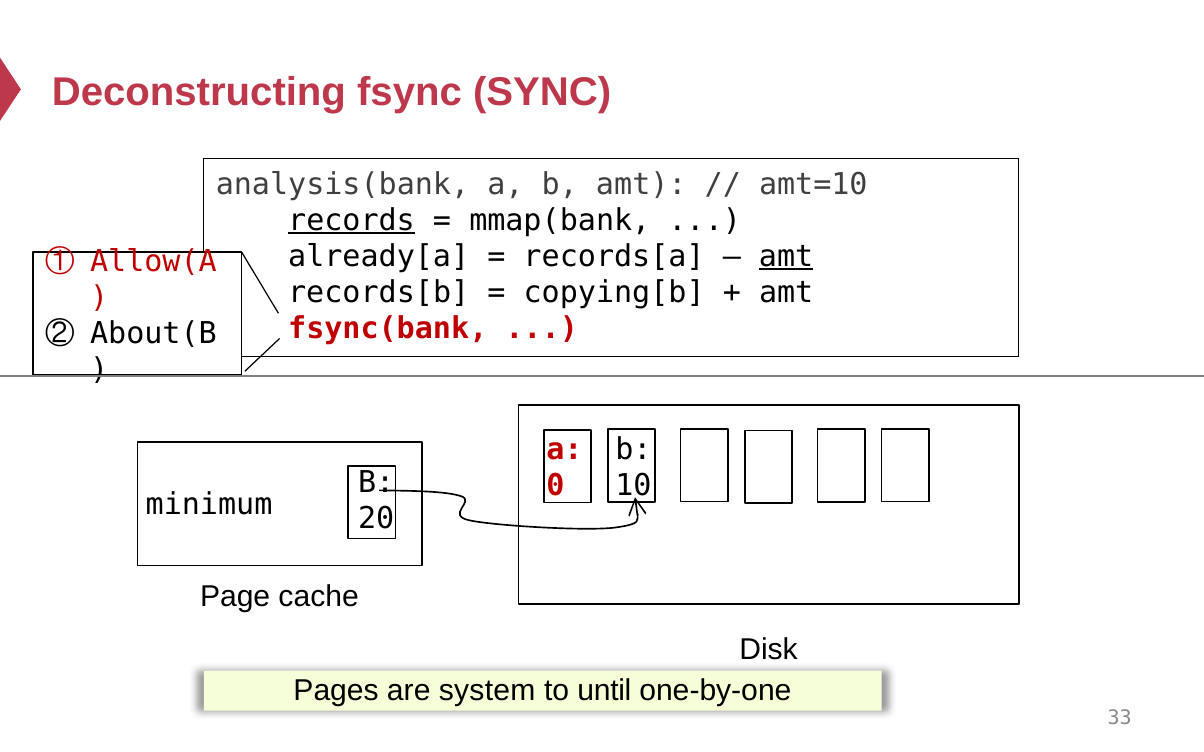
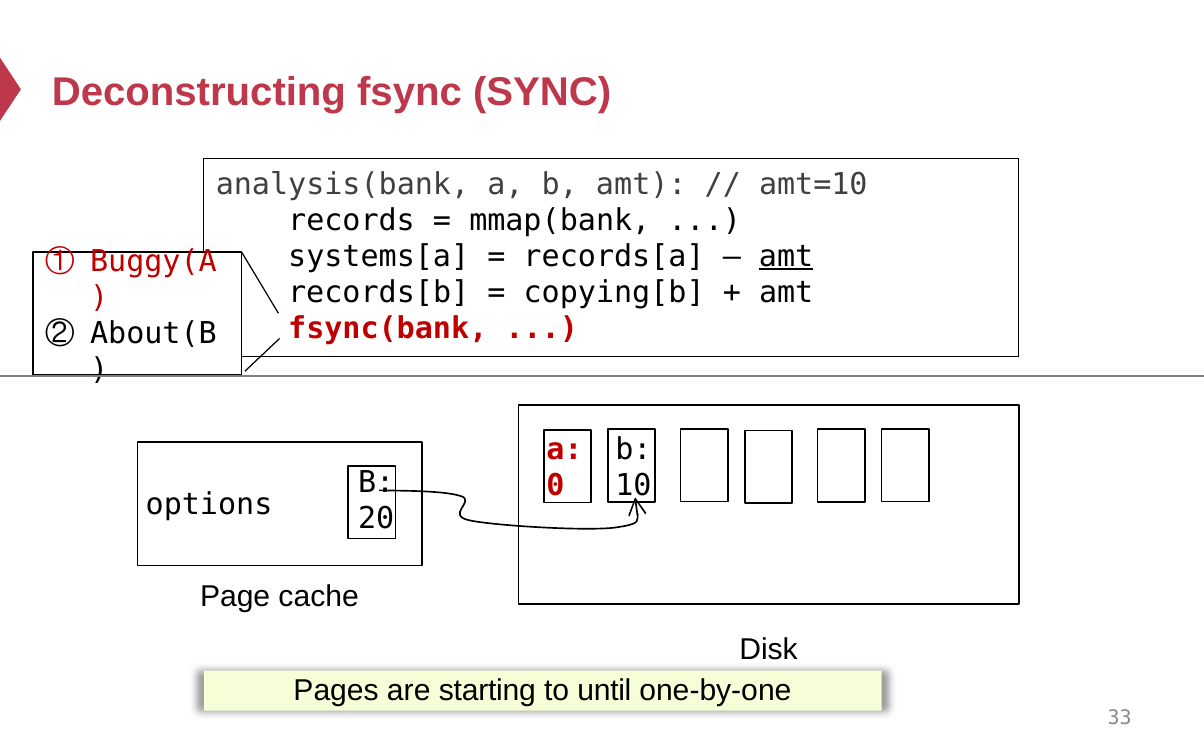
records underline: present -> none
already[a: already[a -> systems[a
Allow(A: Allow(A -> Buggy(A
minimum: minimum -> options
system: system -> starting
